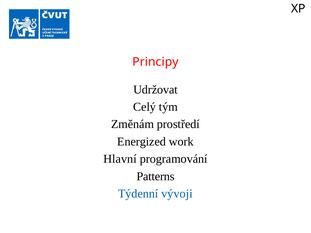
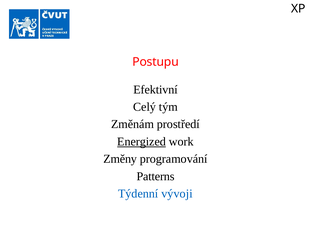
Principy: Principy -> Postupu
Udržovat: Udržovat -> Efektivní
Energized underline: none -> present
Hlavní: Hlavní -> Změny
